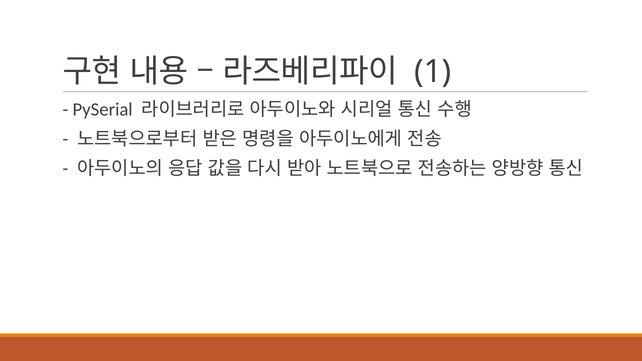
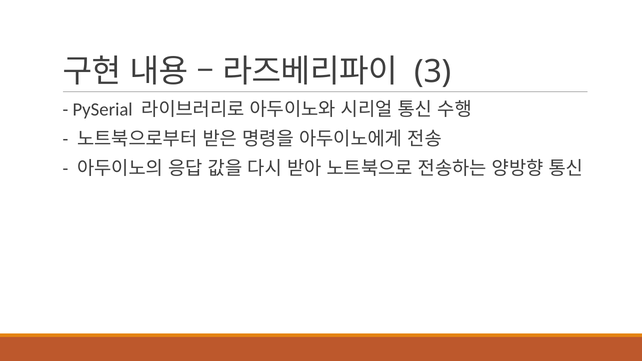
1: 1 -> 3
